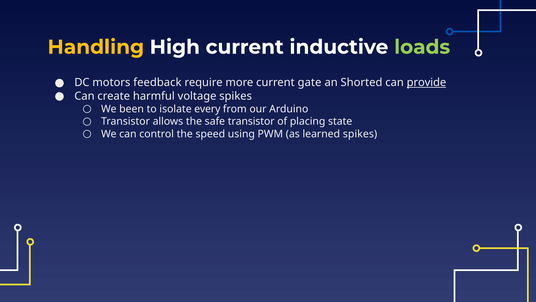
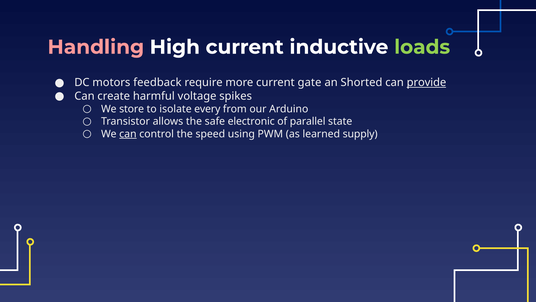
Handling colour: yellow -> pink
been: been -> store
safe transistor: transistor -> electronic
placing: placing -> parallel
can at (128, 134) underline: none -> present
learned spikes: spikes -> supply
